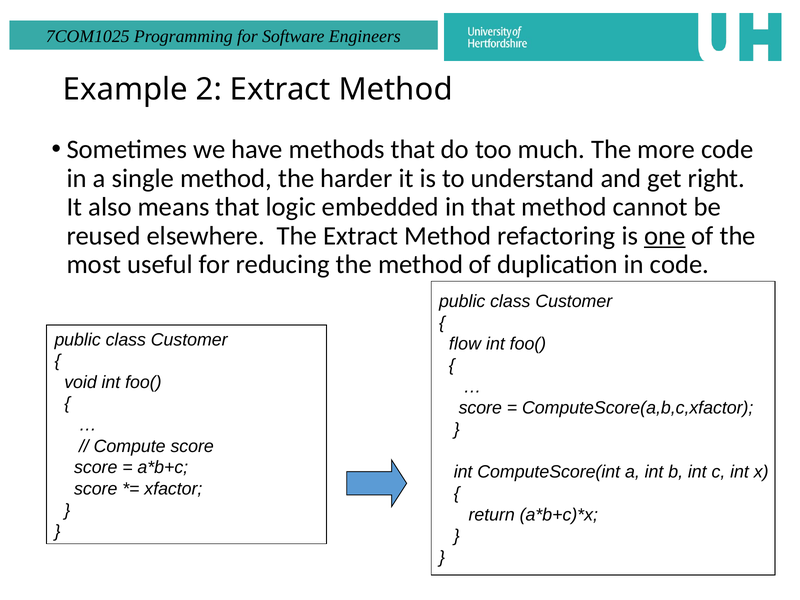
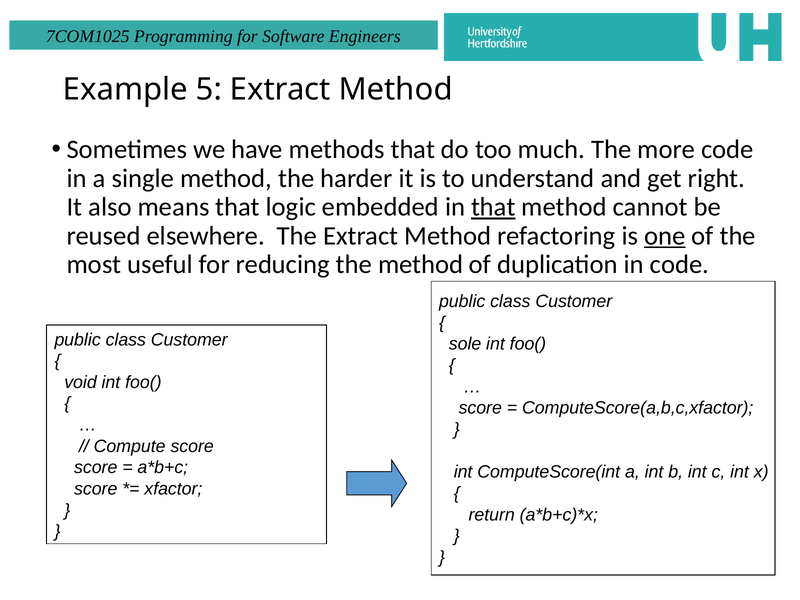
2: 2 -> 5
that at (493, 207) underline: none -> present
flow: flow -> sole
